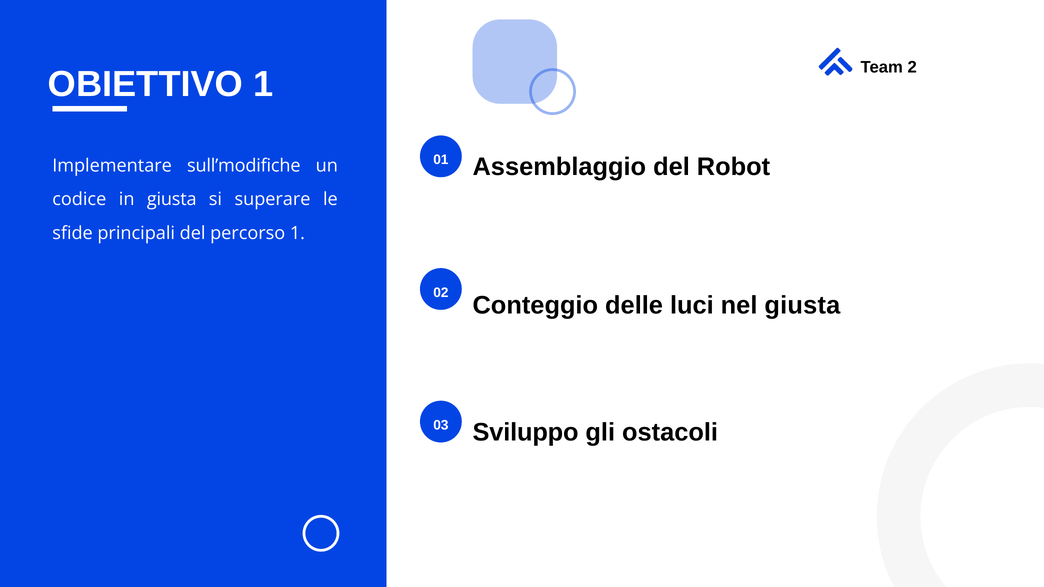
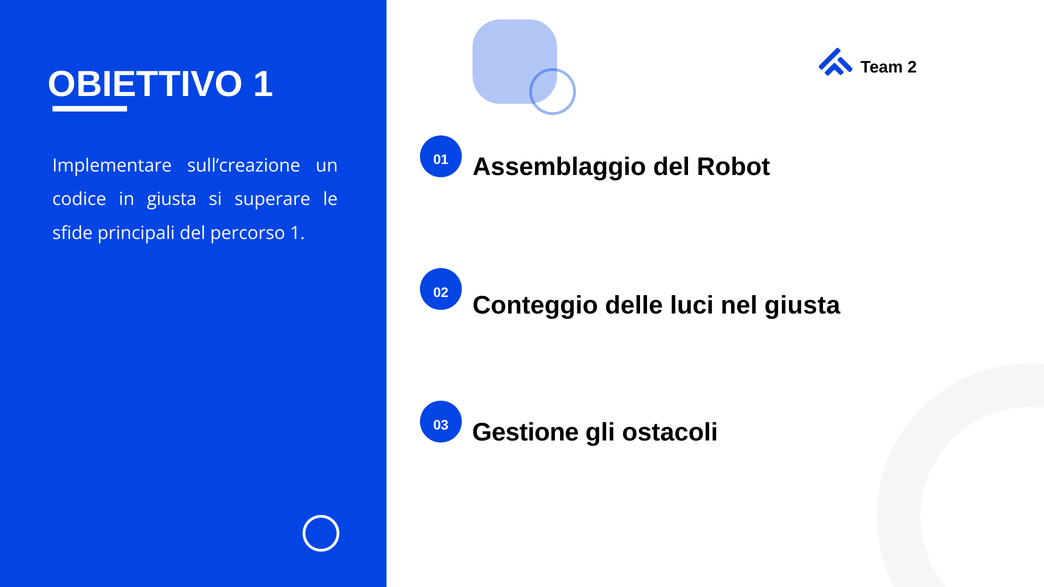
sull’modifiche: sull’modifiche -> sull’creazione
Sviluppo: Sviluppo -> Gestione
